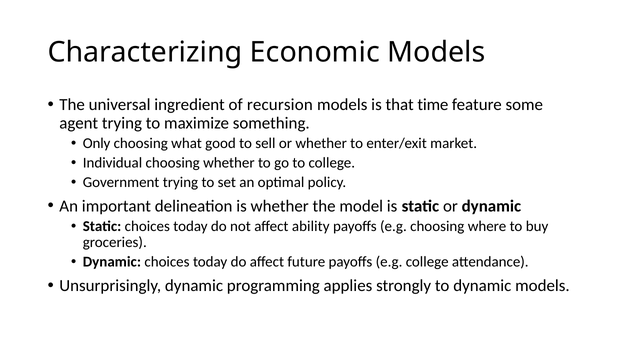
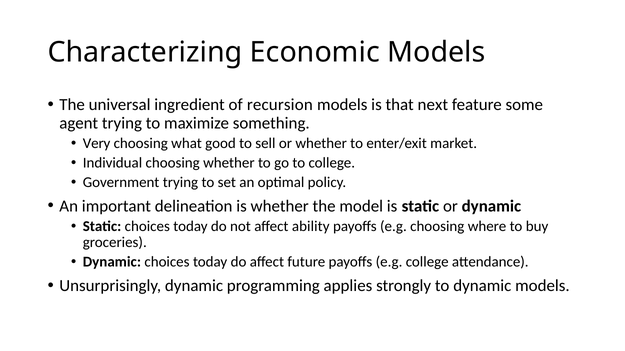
time: time -> next
Only: Only -> Very
